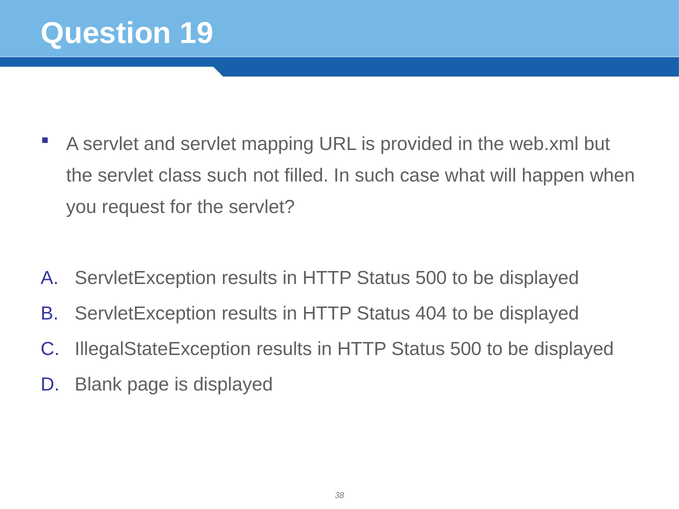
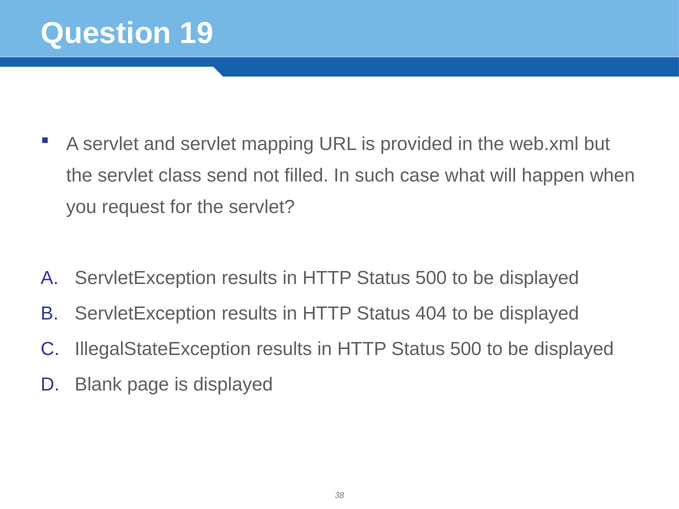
class such: such -> send
